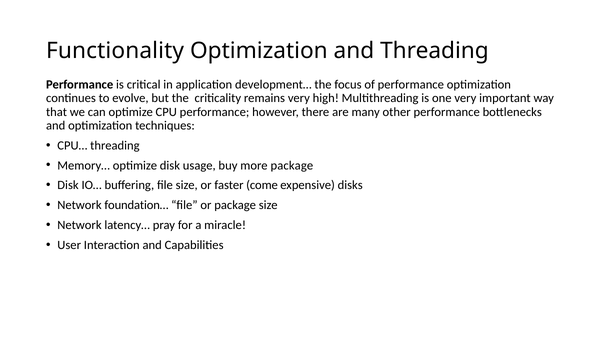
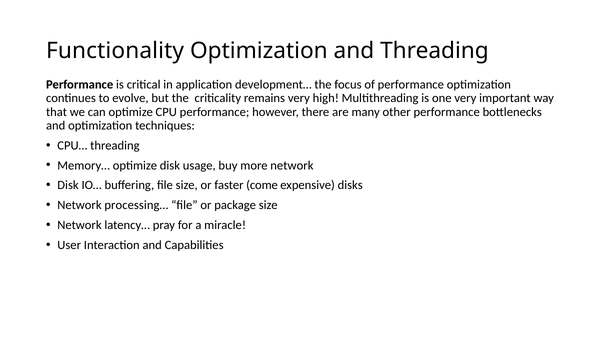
more package: package -> network
foundation…: foundation… -> processing…
